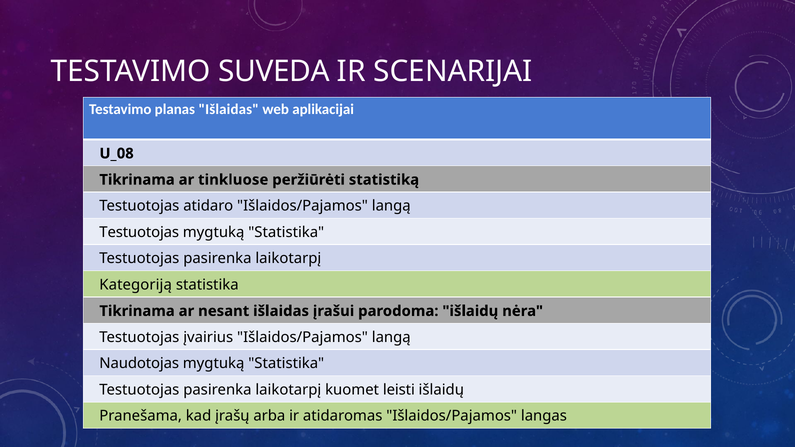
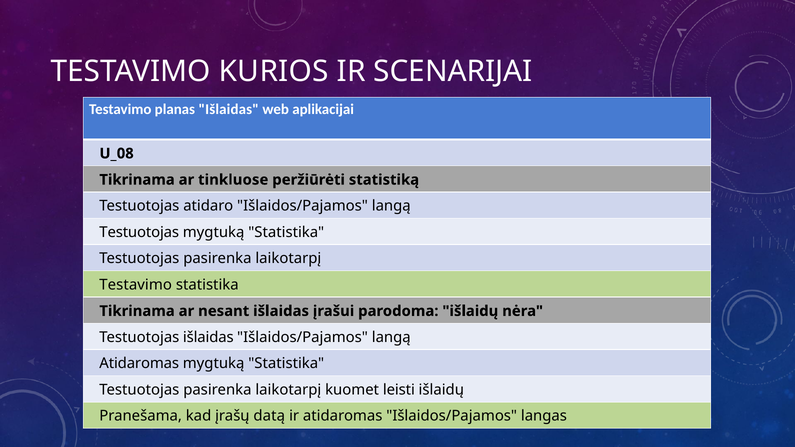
SUVEDA: SUVEDA -> KURIOS
Kategoriją at (136, 285): Kategoriją -> Testavimo
Testuotojas įvairius: įvairius -> išlaidas
Naudotojas at (139, 364): Naudotojas -> Atidaromas
arba: arba -> datą
